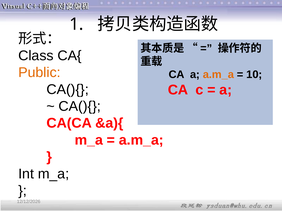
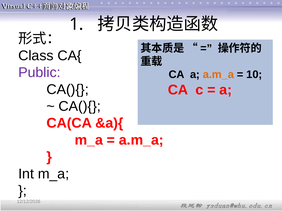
Public colour: orange -> purple
